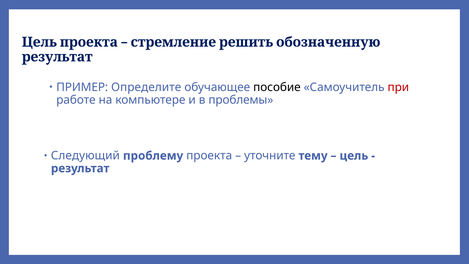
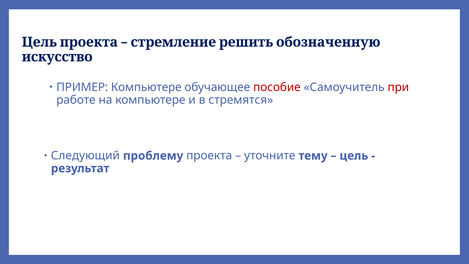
результат at (57, 57): результат -> искусство
ПРИМЕР Определите: Определите -> Компьютере
пособие colour: black -> red
проблемы: проблемы -> стремятся
